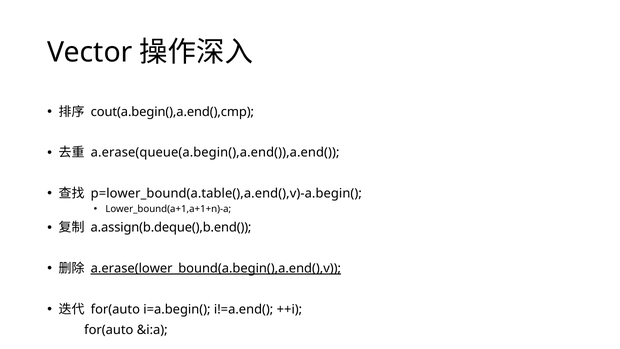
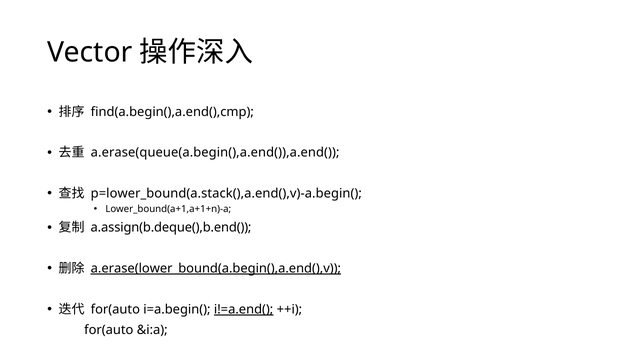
cout(a.begin(),a.end(),cmp: cout(a.begin(),a.end(),cmp -> find(a.begin(),a.end(),cmp
p=lower_bound(a.table(),a.end(),v)-a.begin(: p=lower_bound(a.table(),a.end(),v)-a.begin( -> p=lower_bound(a.stack(),a.end(),v)-a.begin(
i!=a.end( underline: none -> present
